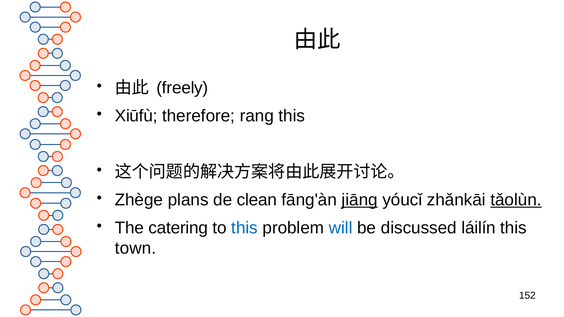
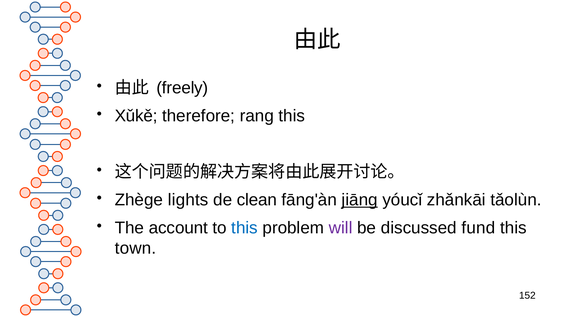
Xiūfù: Xiūfù -> Xǔkě
plans: plans -> lights
tǎolùn underline: present -> none
catering: catering -> account
will colour: blue -> purple
láilín: láilín -> fund
